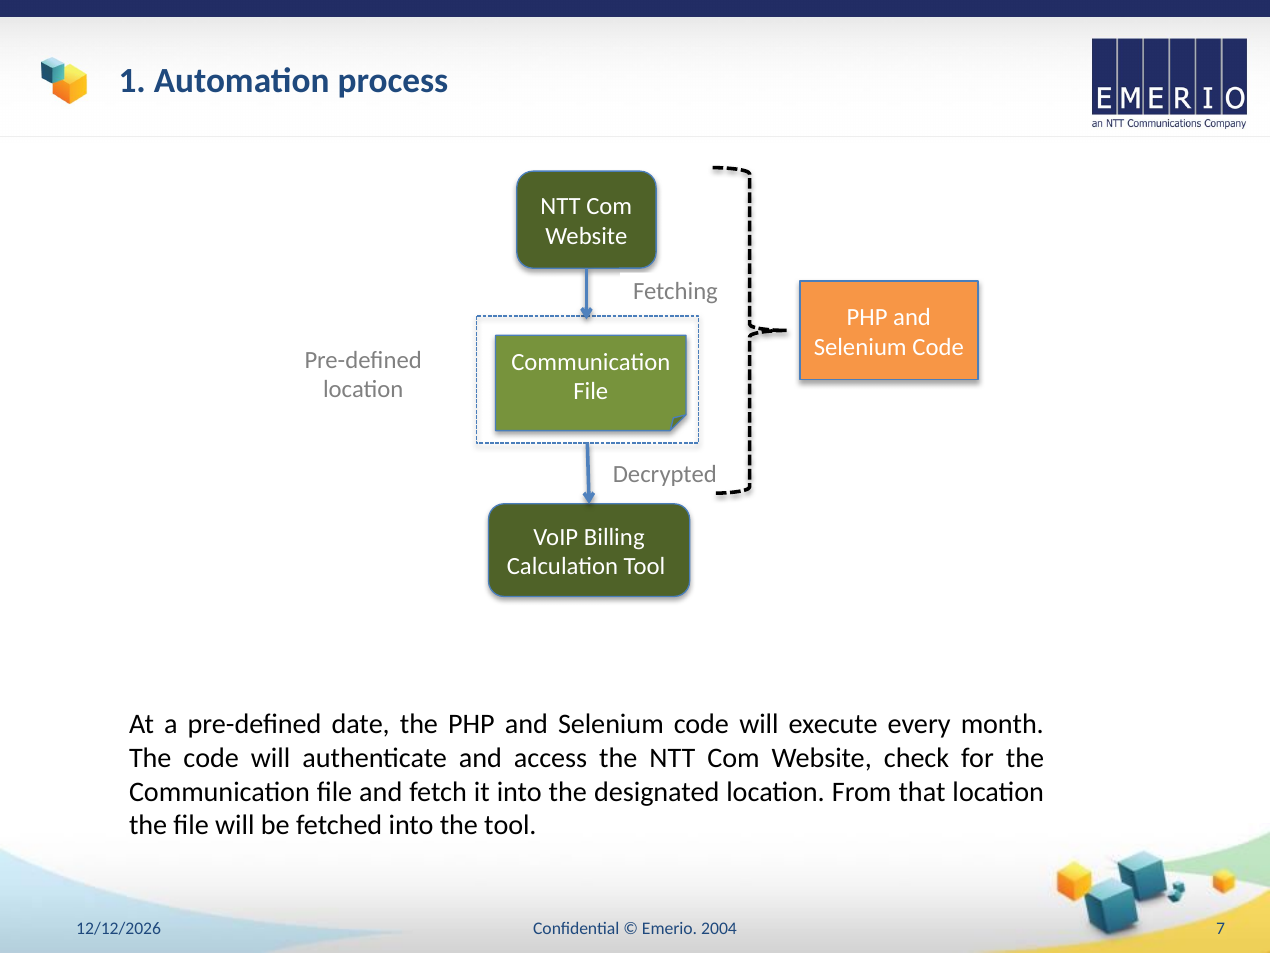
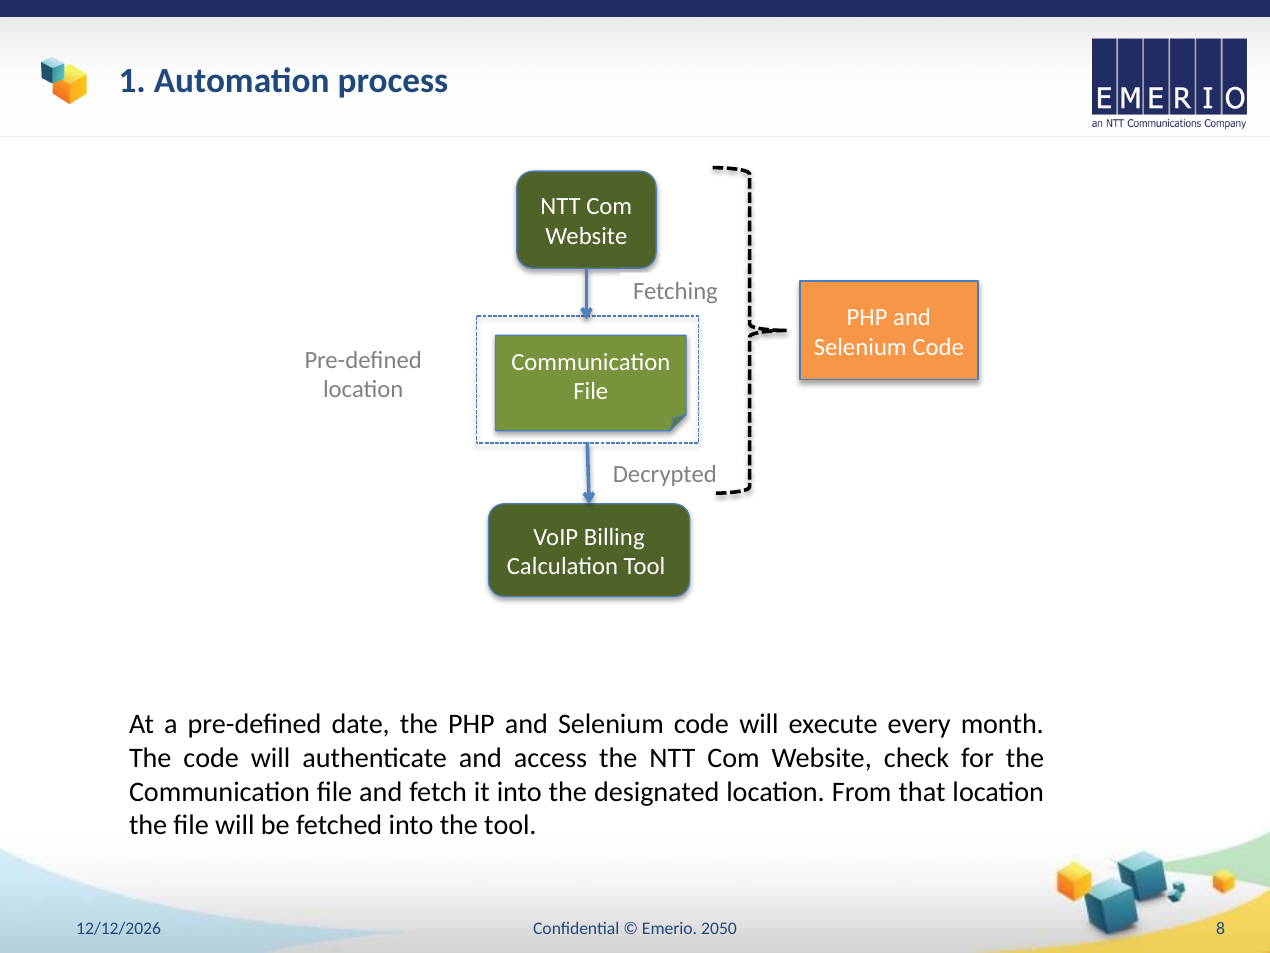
2004: 2004 -> 2050
7: 7 -> 8
